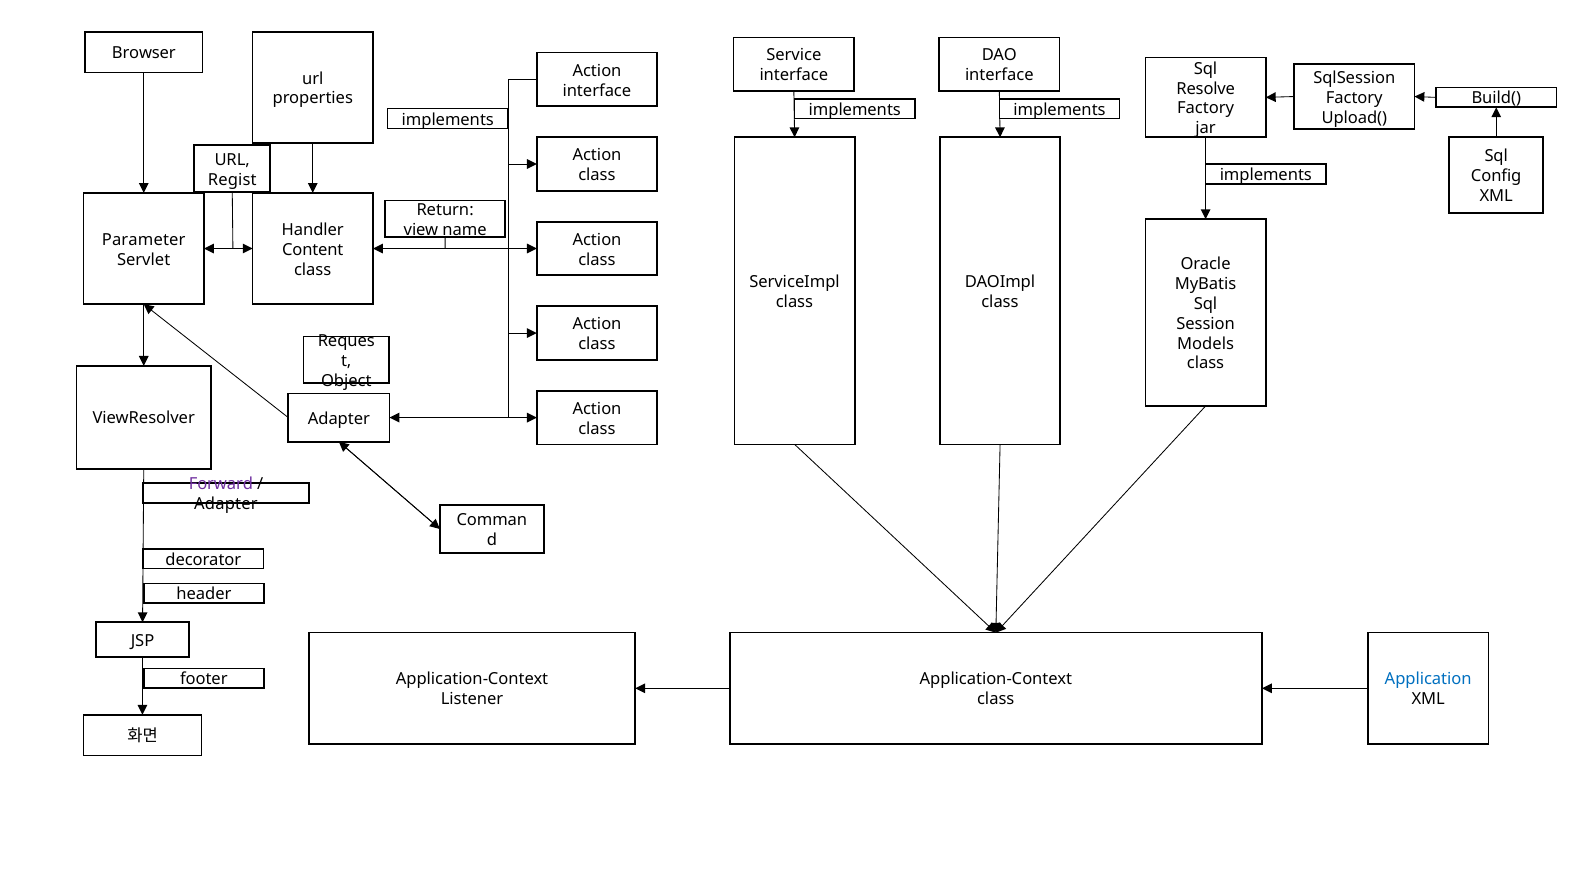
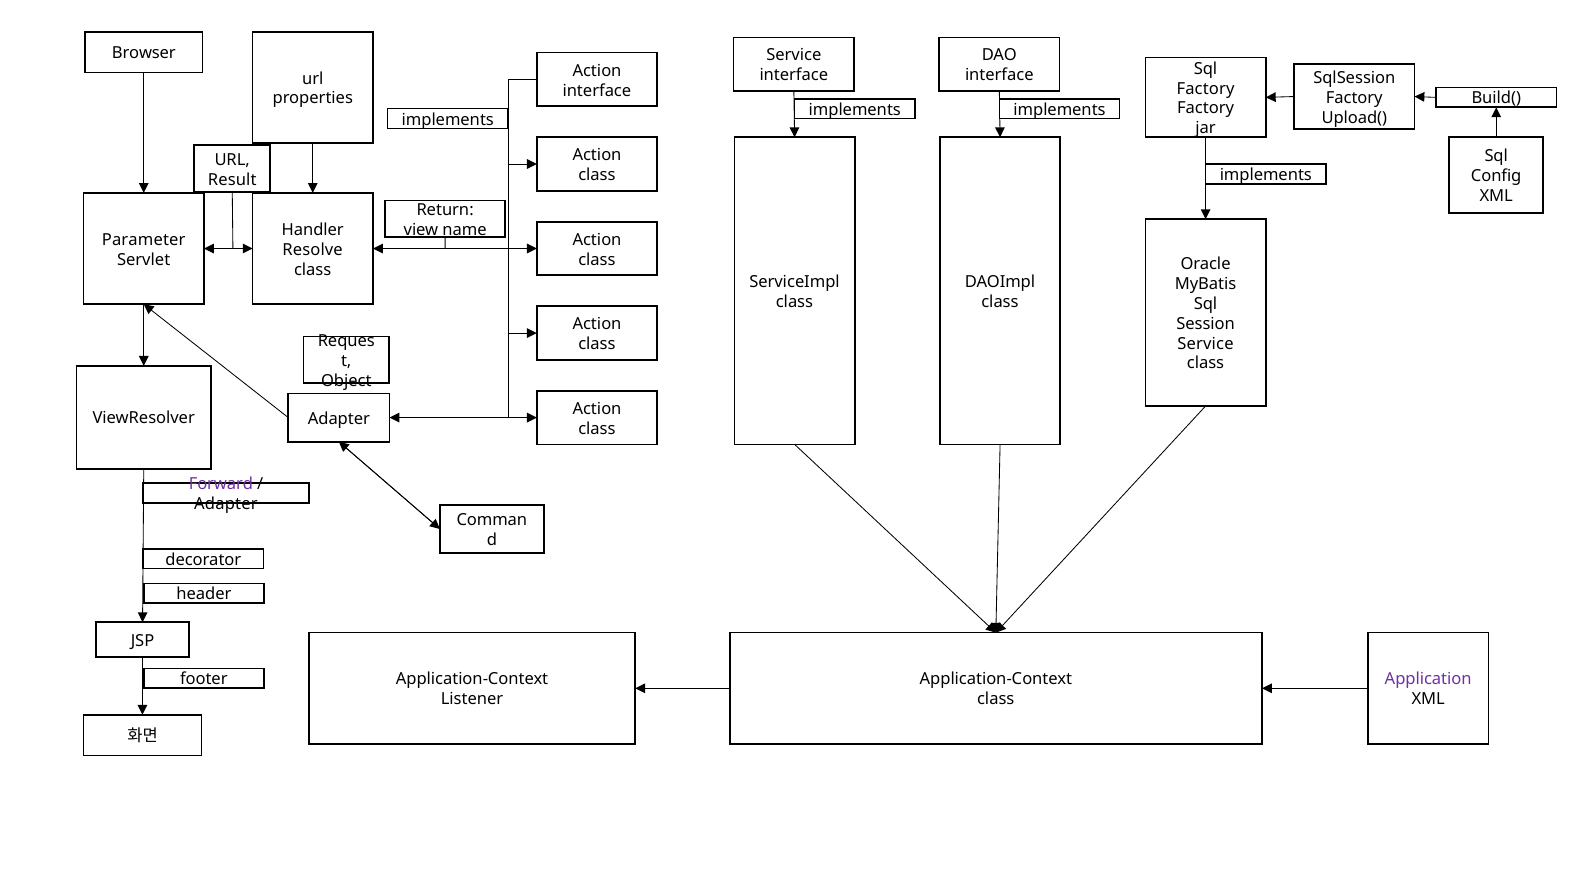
Resolve at (1206, 89): Resolve -> Factory
Regist: Regist -> Result
Content: Content -> Resolve
Models at (1206, 344): Models -> Service
Application colour: blue -> purple
